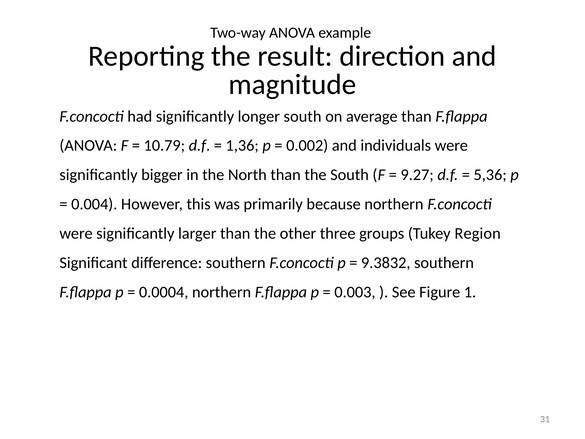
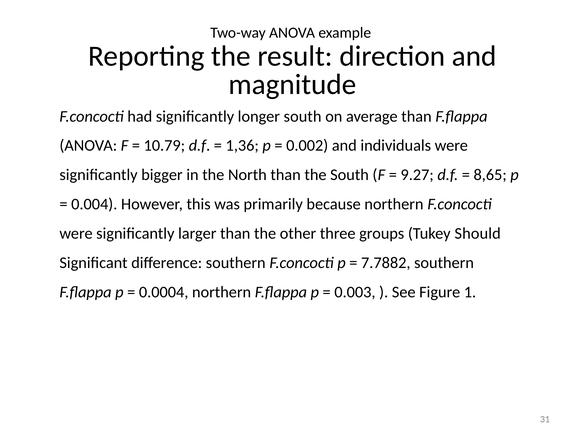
5,36: 5,36 -> 8,65
Region: Region -> Should
9.3832: 9.3832 -> 7.7882
